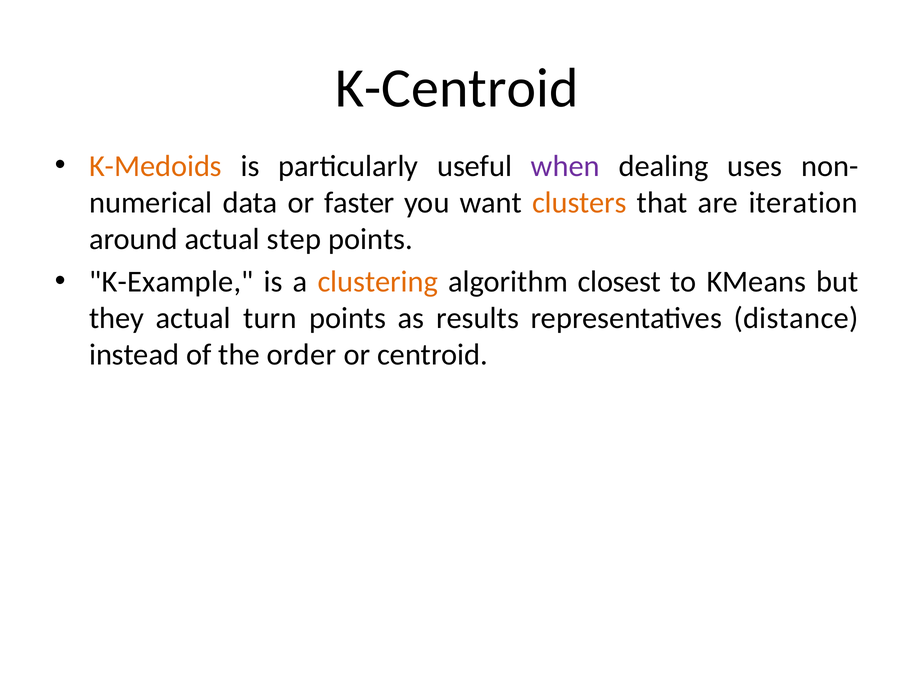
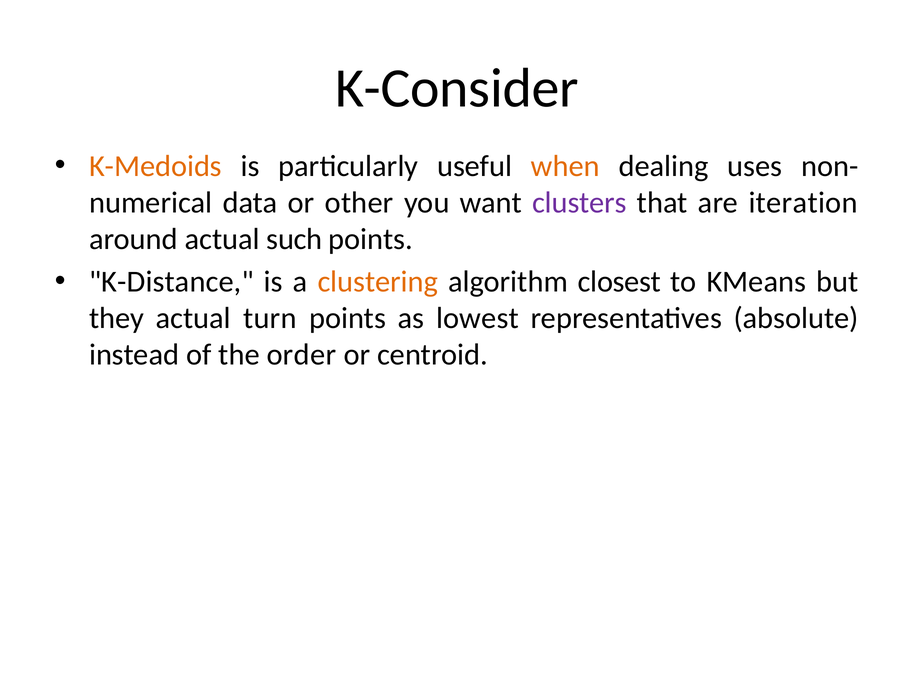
K-Centroid: K-Centroid -> K-Consider
when colour: purple -> orange
faster: faster -> other
clusters colour: orange -> purple
step: step -> such
K-Example: K-Example -> K-Distance
results: results -> lowest
distance: distance -> absolute
